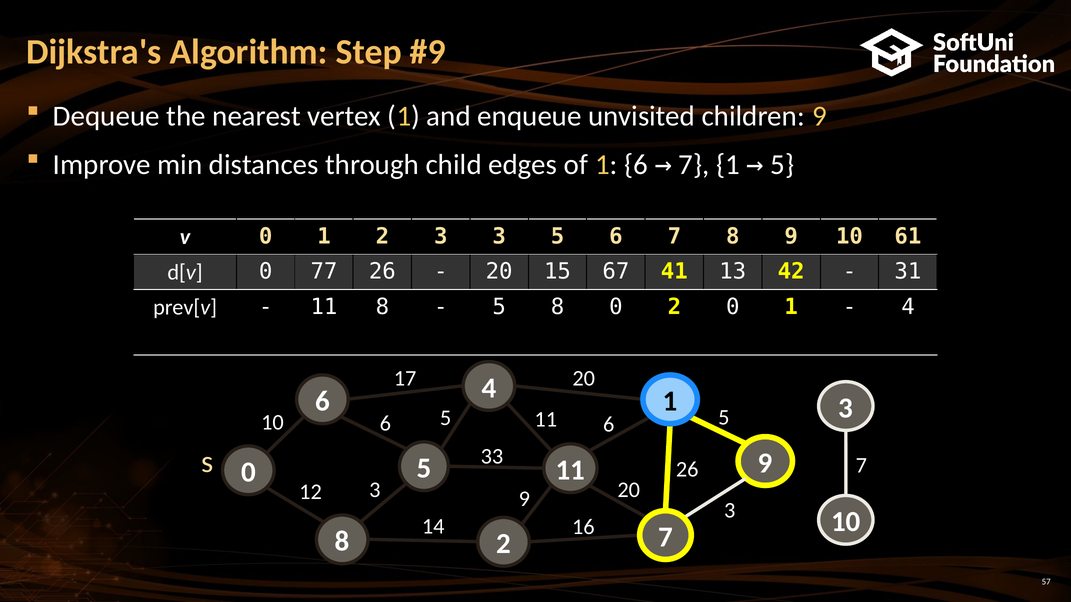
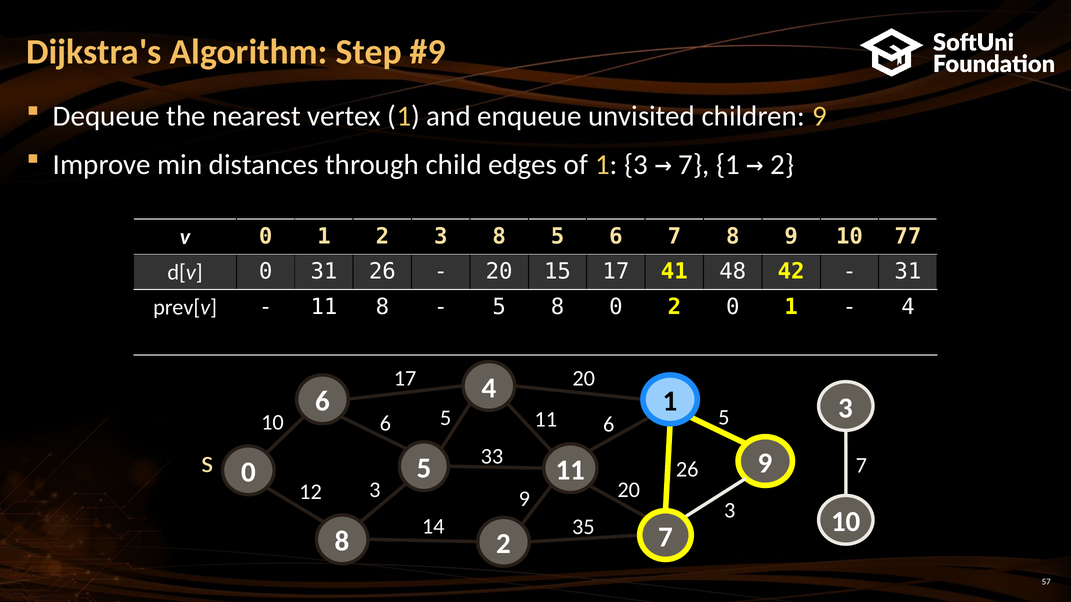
1 6: 6 -> 3
5 at (782, 165): 5 -> 2
3 3: 3 -> 8
61: 61 -> 77
0 77: 77 -> 31
15 67: 67 -> 17
13: 13 -> 48
16: 16 -> 35
